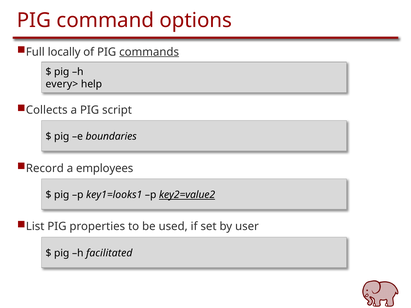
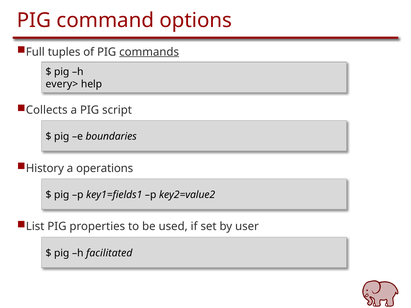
locally: locally -> tuples
Record: Record -> History
employees: employees -> operations
key1=looks1: key1=looks1 -> key1=fields1
key2=value2 underline: present -> none
